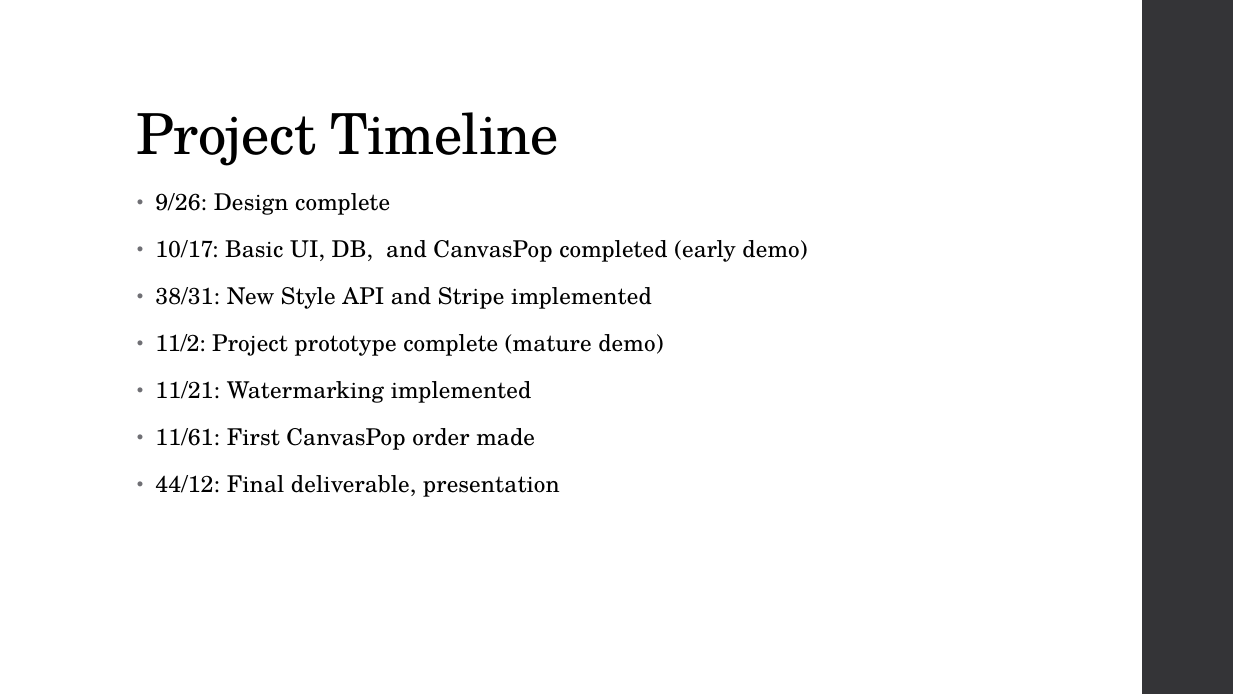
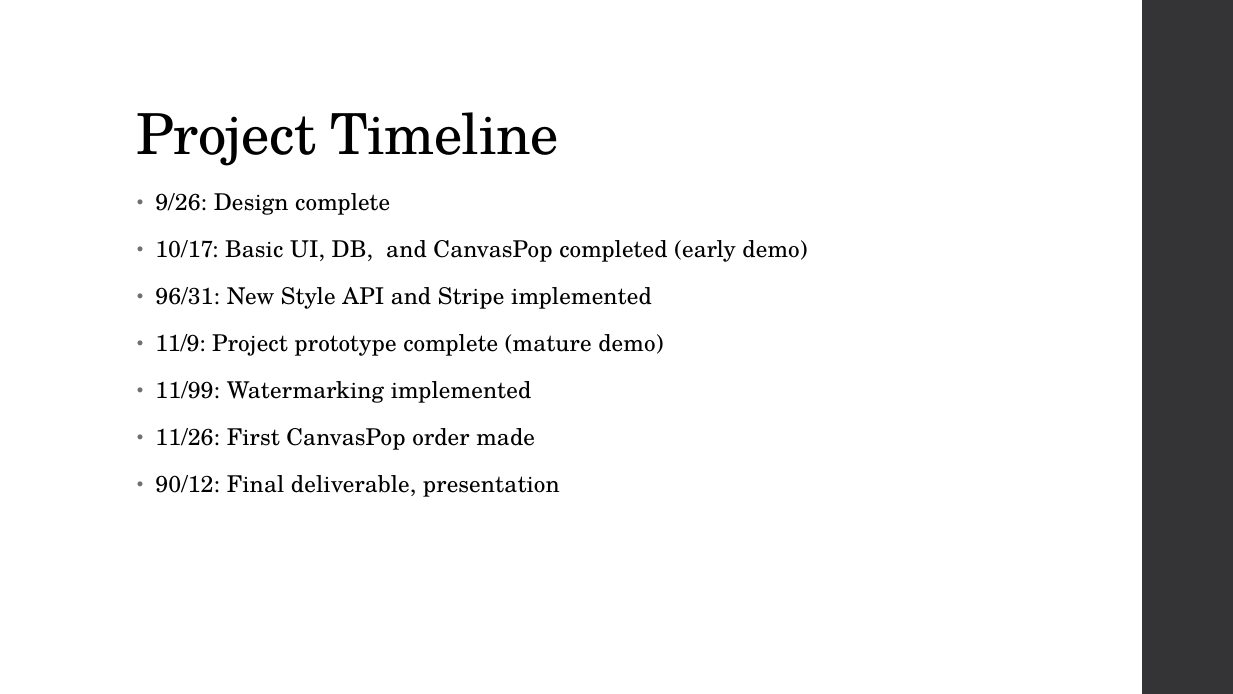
38/31: 38/31 -> 96/31
11/2: 11/2 -> 11/9
11/21: 11/21 -> 11/99
11/61: 11/61 -> 11/26
44/12: 44/12 -> 90/12
